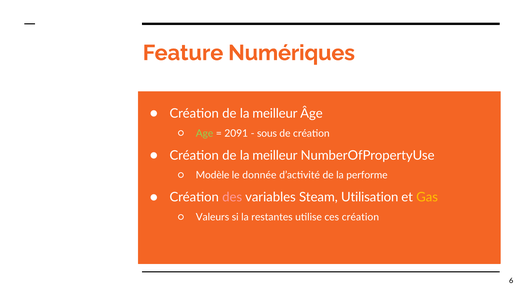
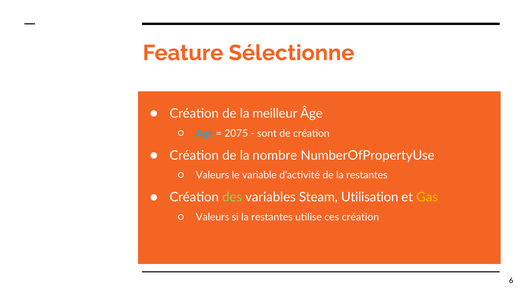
Numériques: Numériques -> Sélectionne
Age colour: light green -> light blue
2091: 2091 -> 2075
sous: sous -> sont
meilleur at (275, 155): meilleur -> nombre
Modèle at (213, 175): Modèle -> Valeurs
donnée: donnée -> variable
de la performe: performe -> restantes
des colour: pink -> light green
